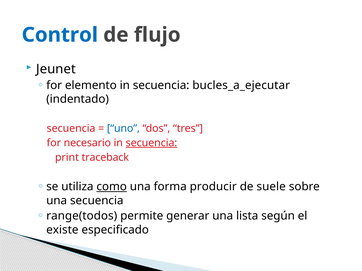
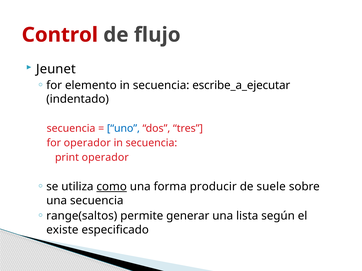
Control colour: blue -> red
bucles_a_ejecutar: bucles_a_ejecutar -> escribe_a_ejecutar
for necesario: necesario -> operador
secuencia at (151, 143) underline: present -> none
print traceback: traceback -> operador
range(todos: range(todos -> range(saltos
